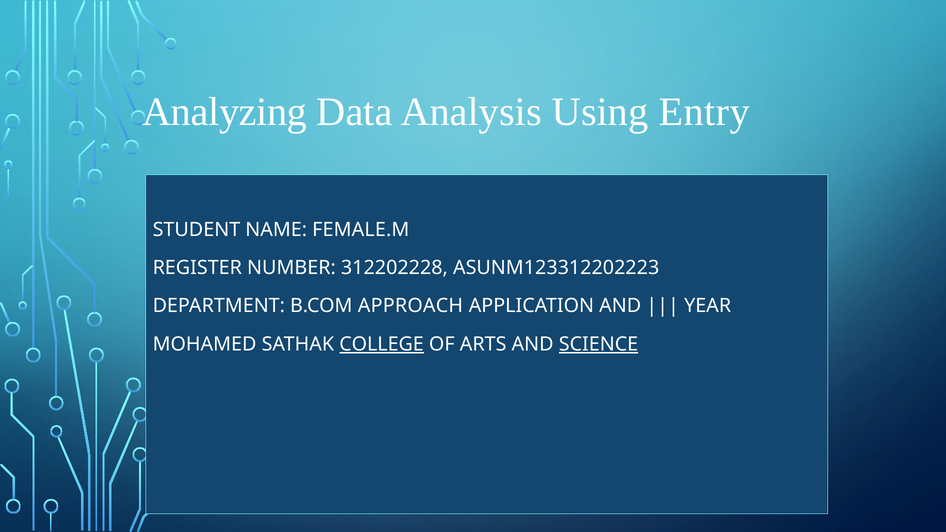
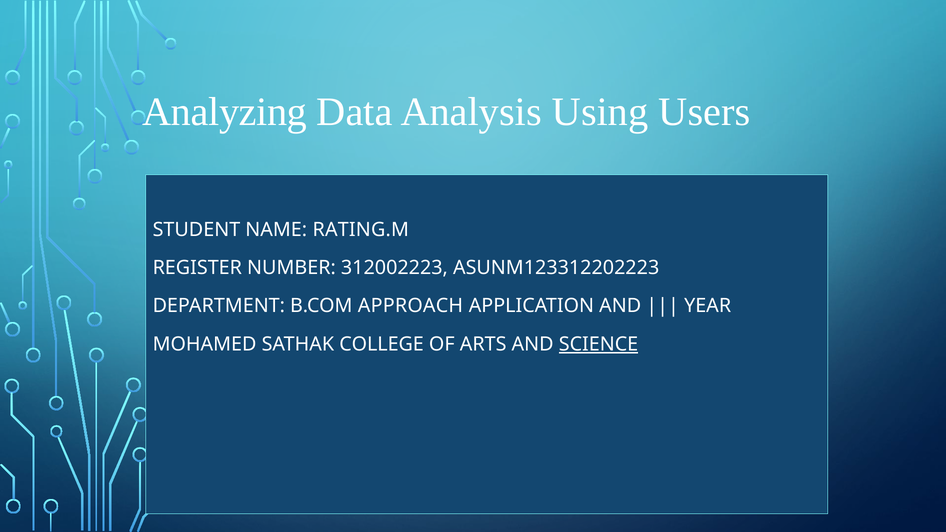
Entry: Entry -> Users
FEMALE.M: FEMALE.M -> RATING.M
312202228: 312202228 -> 312002223
COLLEGE underline: present -> none
